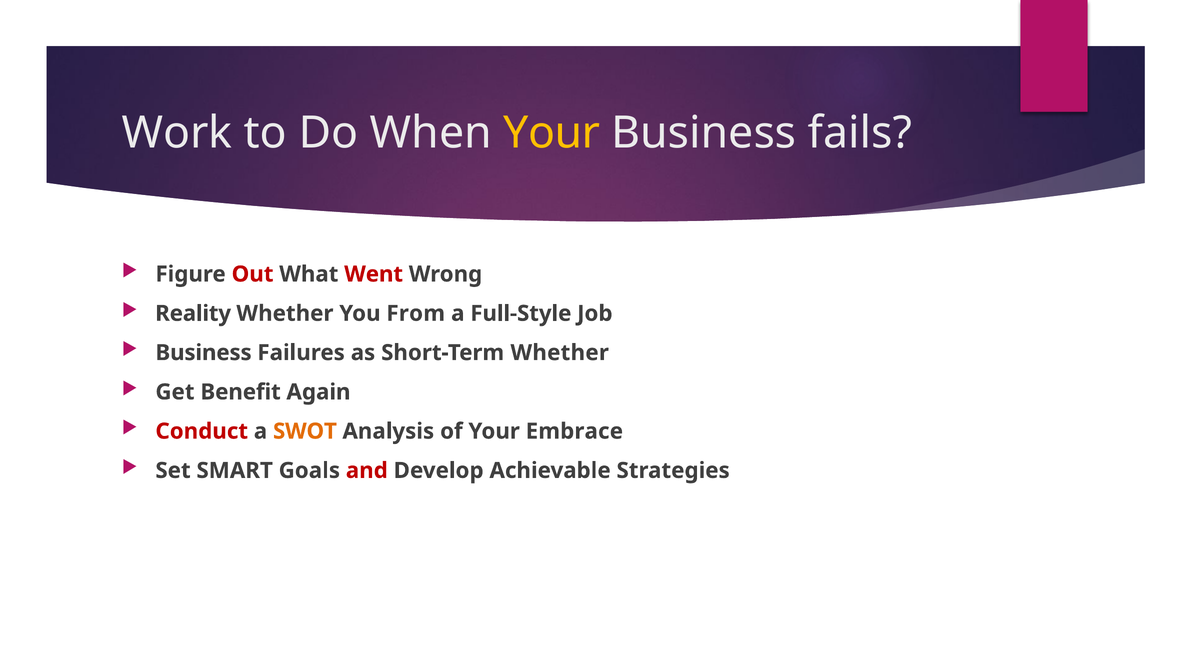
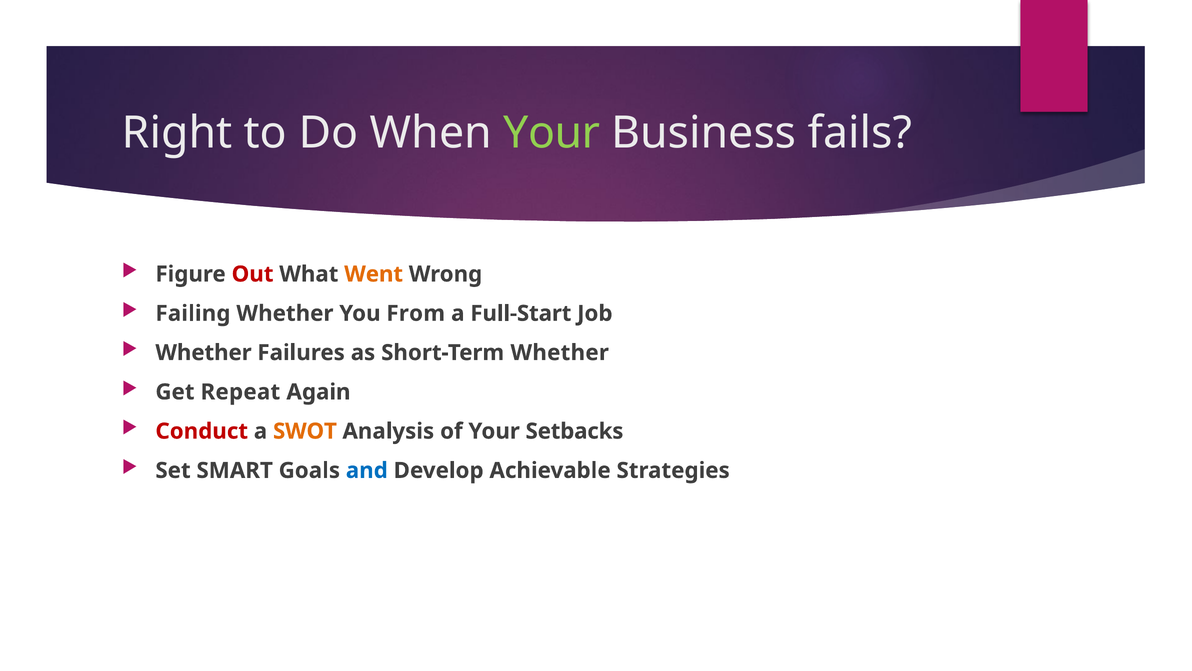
Work: Work -> Right
Your at (552, 133) colour: yellow -> light green
Went colour: red -> orange
Reality: Reality -> Failing
Full-Style: Full-Style -> Full-Start
Business at (204, 352): Business -> Whether
Benefit: Benefit -> Repeat
Embrace: Embrace -> Setbacks
and colour: red -> blue
